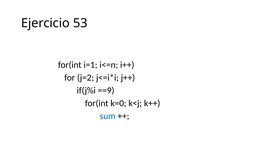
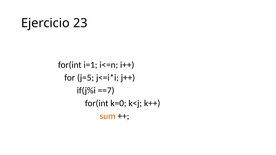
53: 53 -> 23
j=2: j=2 -> j=5
==9: ==9 -> ==7
sum colour: blue -> orange
